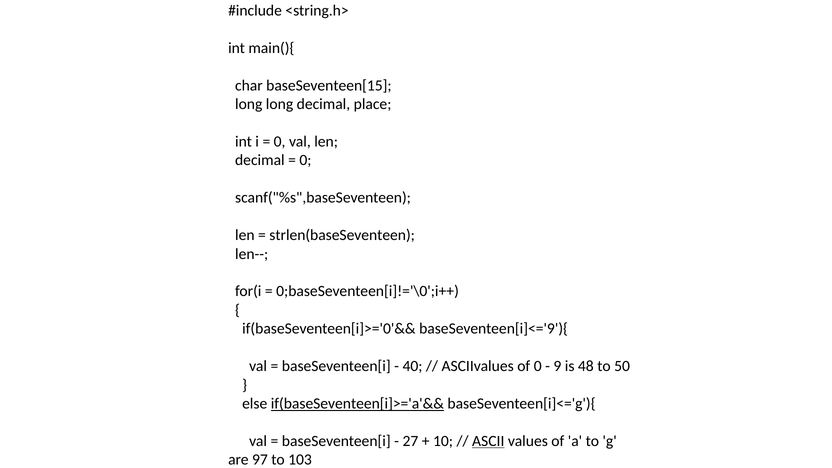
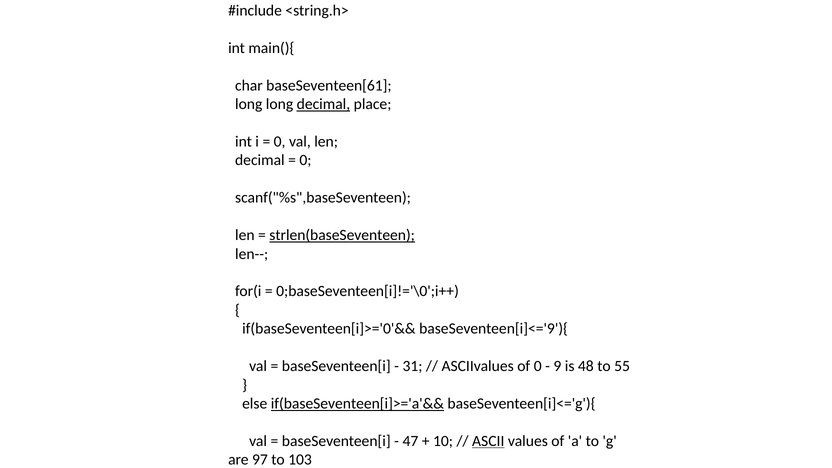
baseSeventeen[15: baseSeventeen[15 -> baseSeventeen[61
decimal at (323, 104) underline: none -> present
strlen(baseSeventeen underline: none -> present
40: 40 -> 31
50: 50 -> 55
27: 27 -> 47
